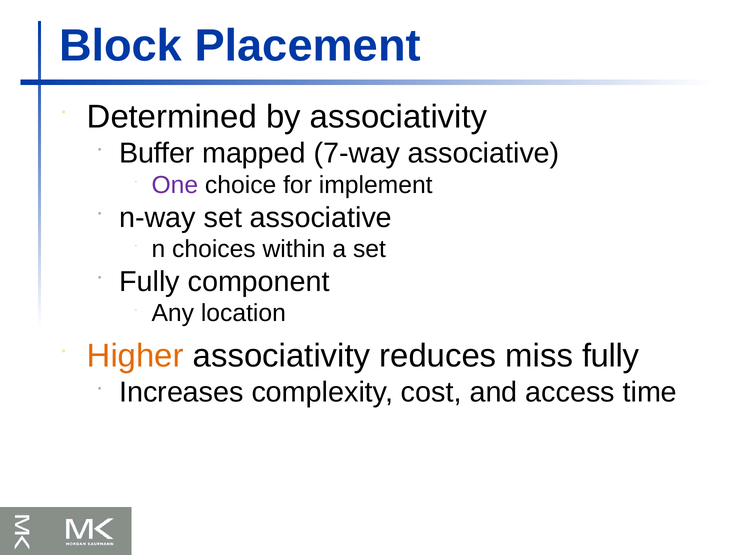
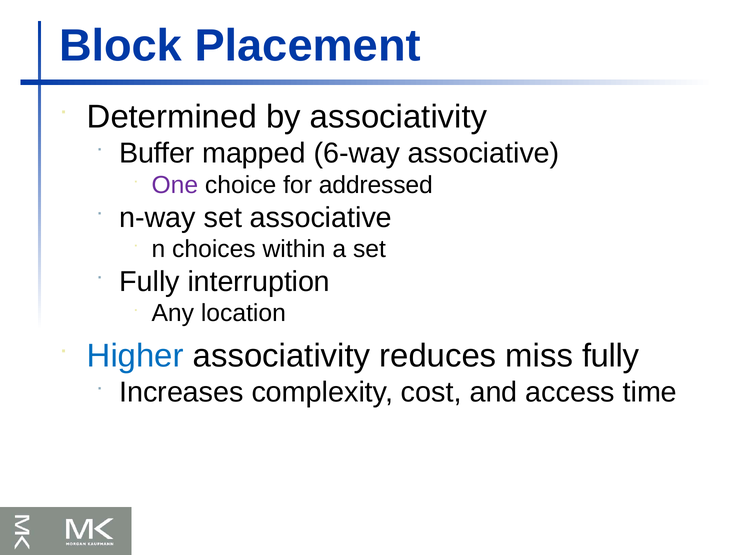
7-way: 7-way -> 6-way
implement: implement -> addressed
component: component -> interruption
Higher colour: orange -> blue
